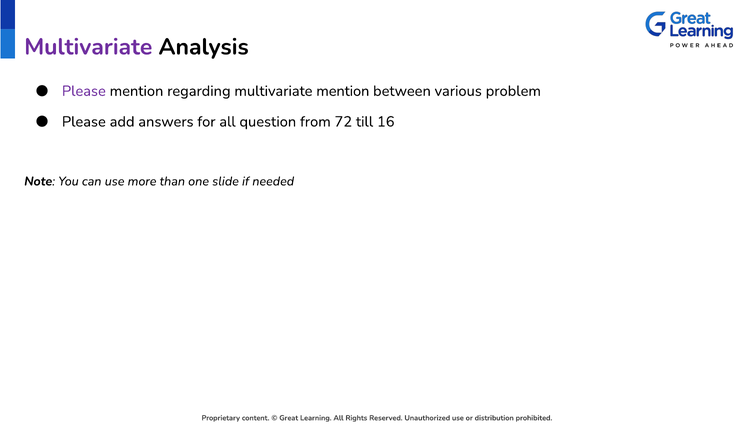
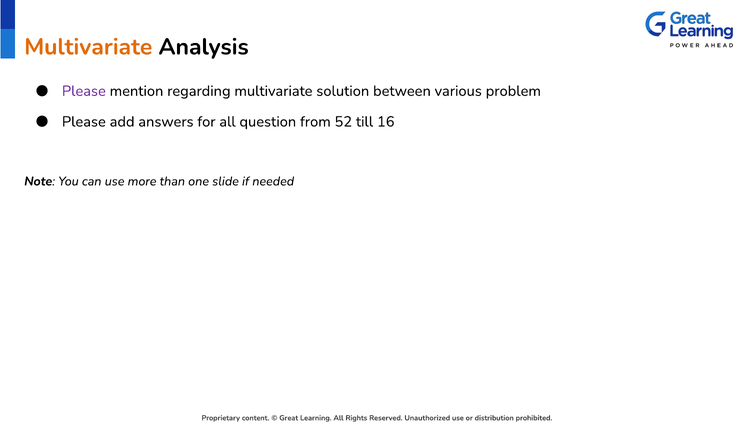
Multivariate at (88, 47) colour: purple -> orange
multivariate mention: mention -> solution
72: 72 -> 52
